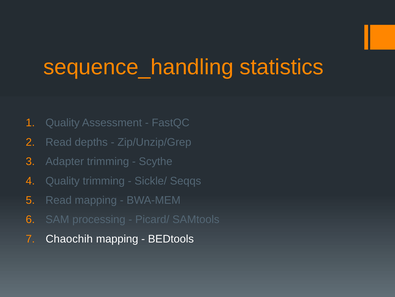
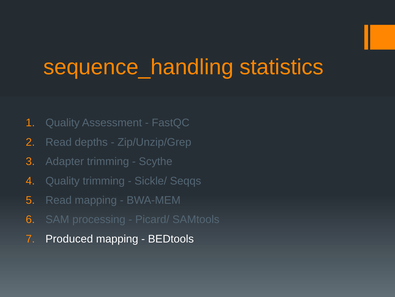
Chaochih: Chaochih -> Produced
